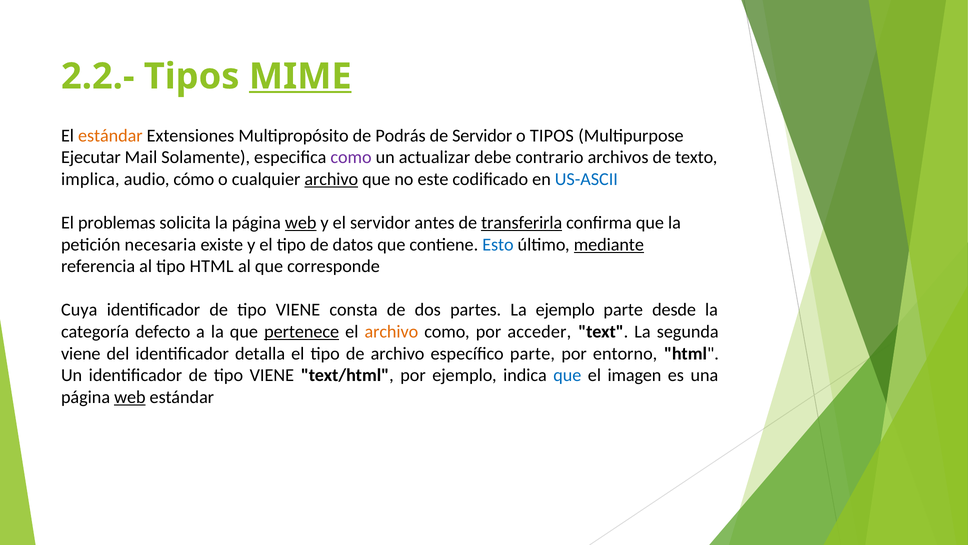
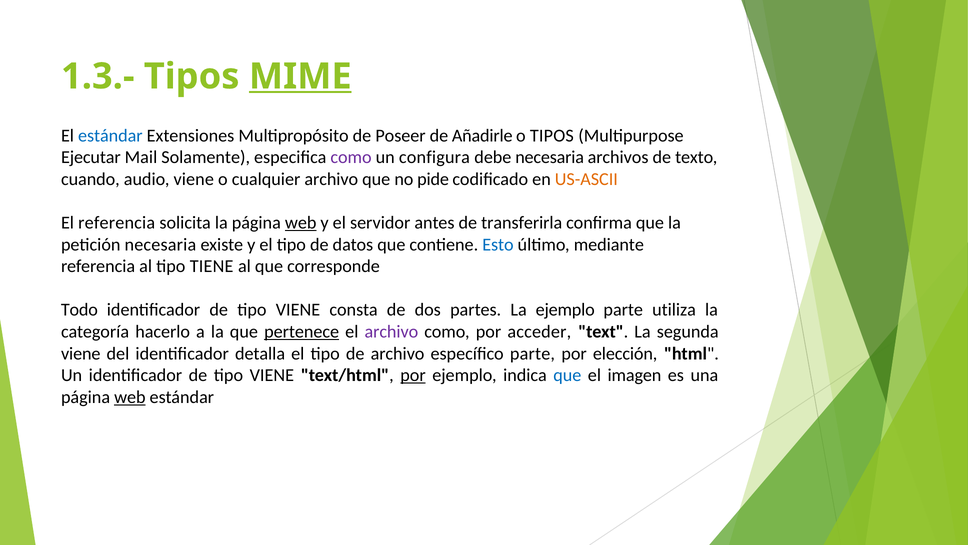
2.2.-: 2.2.- -> 1.3.-
estándar at (110, 135) colour: orange -> blue
Podrás: Podrás -> Poseer
de Servidor: Servidor -> Añadirle
actualizar: actualizar -> configura
debe contrario: contrario -> necesaria
implica: implica -> cuando
audio cómo: cómo -> viene
archivo at (331, 179) underline: present -> none
este: este -> pide
US-ASCII colour: blue -> orange
El problemas: problemas -> referencia
transferirla underline: present -> none
mediante underline: present -> none
tipo HTML: HTML -> TIENE
Cuya: Cuya -> Todo
desde: desde -> utiliza
defecto: defecto -> hacerlo
archivo at (391, 331) colour: orange -> purple
entorno: entorno -> elección
por at (413, 375) underline: none -> present
